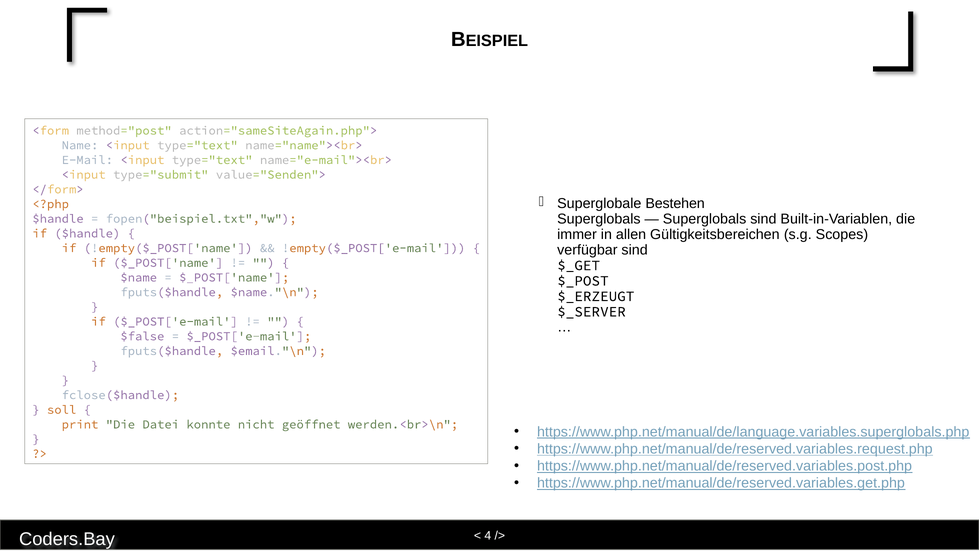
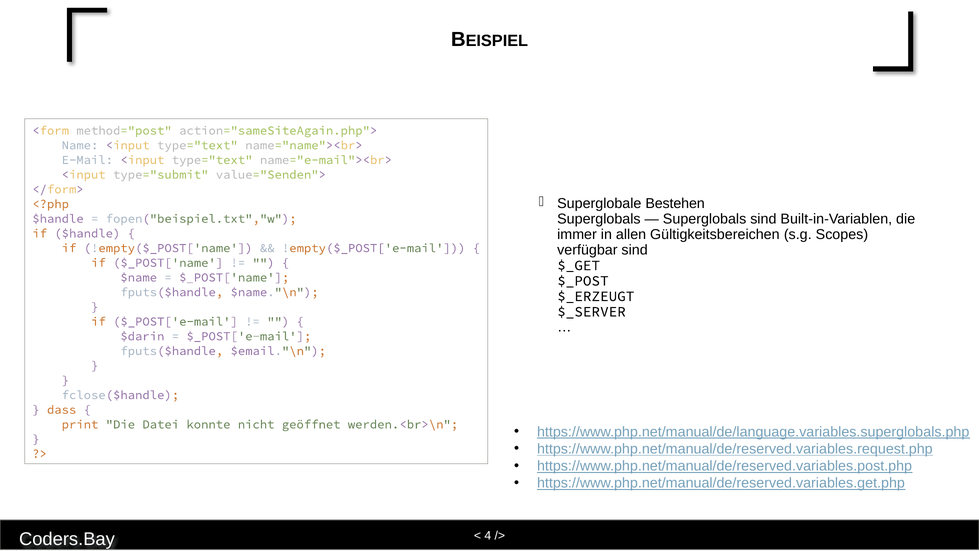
$false: $false -> $darin
soll: soll -> dass
